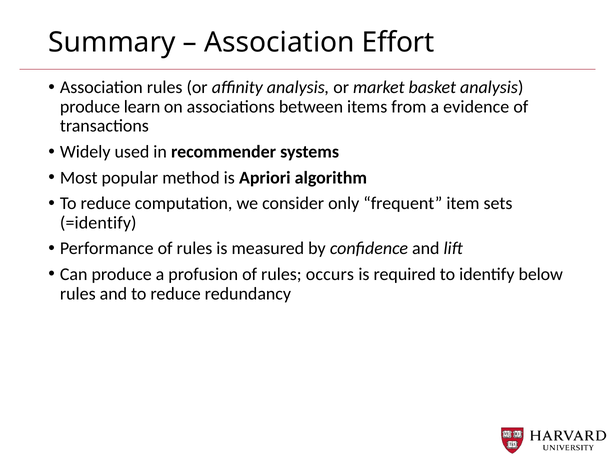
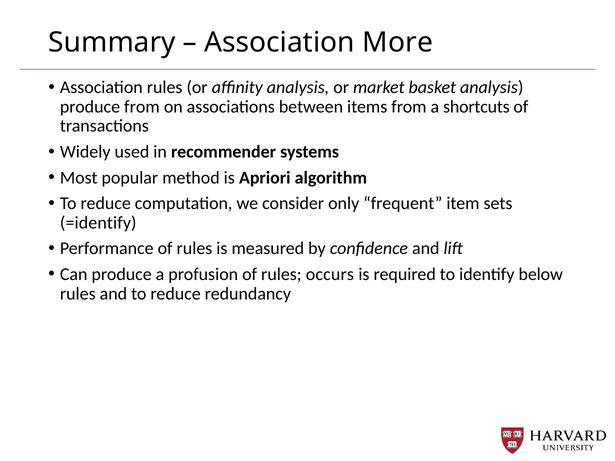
Effort: Effort -> More
produce learn: learn -> from
evidence: evidence -> shortcuts
